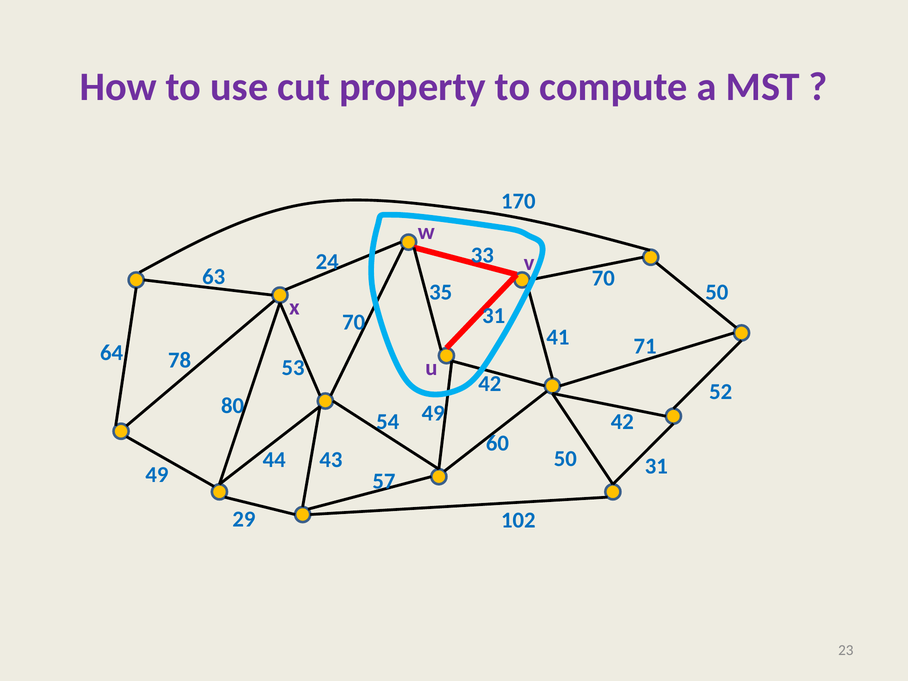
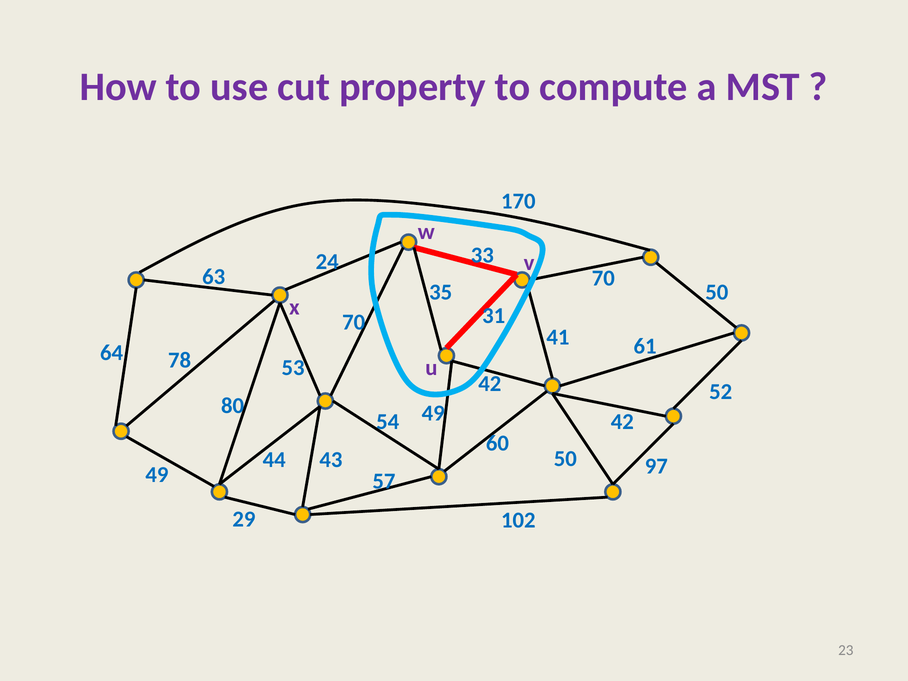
71: 71 -> 61
50 31: 31 -> 97
